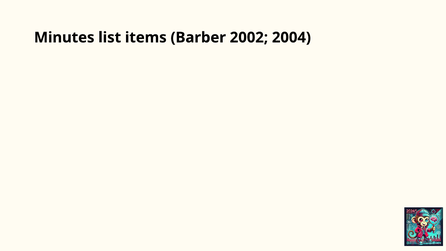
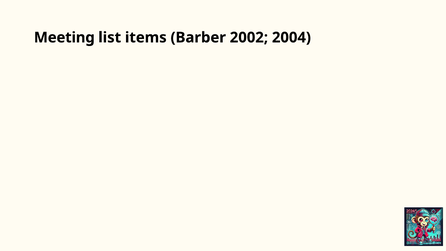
Minutes: Minutes -> Meeting
